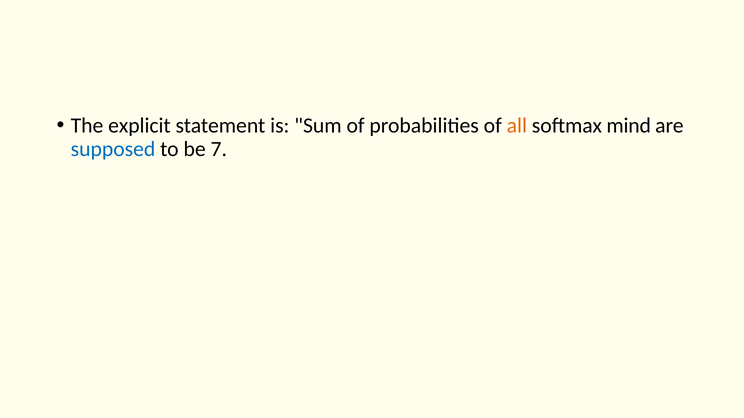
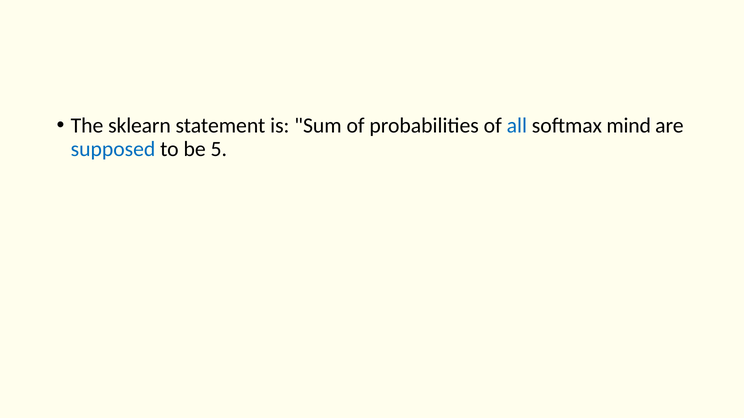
explicit: explicit -> sklearn
all colour: orange -> blue
7: 7 -> 5
